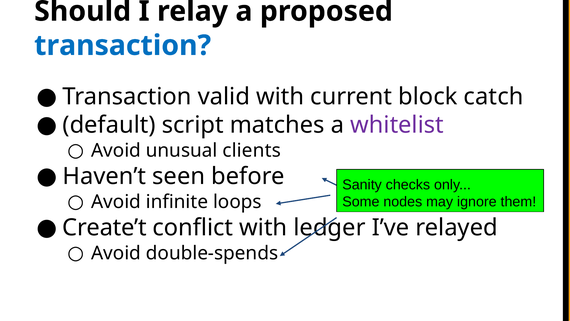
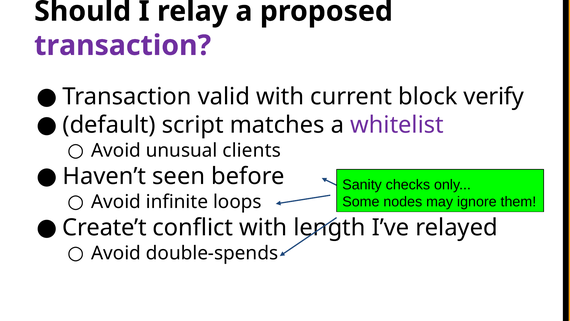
transaction at (123, 45) colour: blue -> purple
catch: catch -> verify
ledger: ledger -> length
